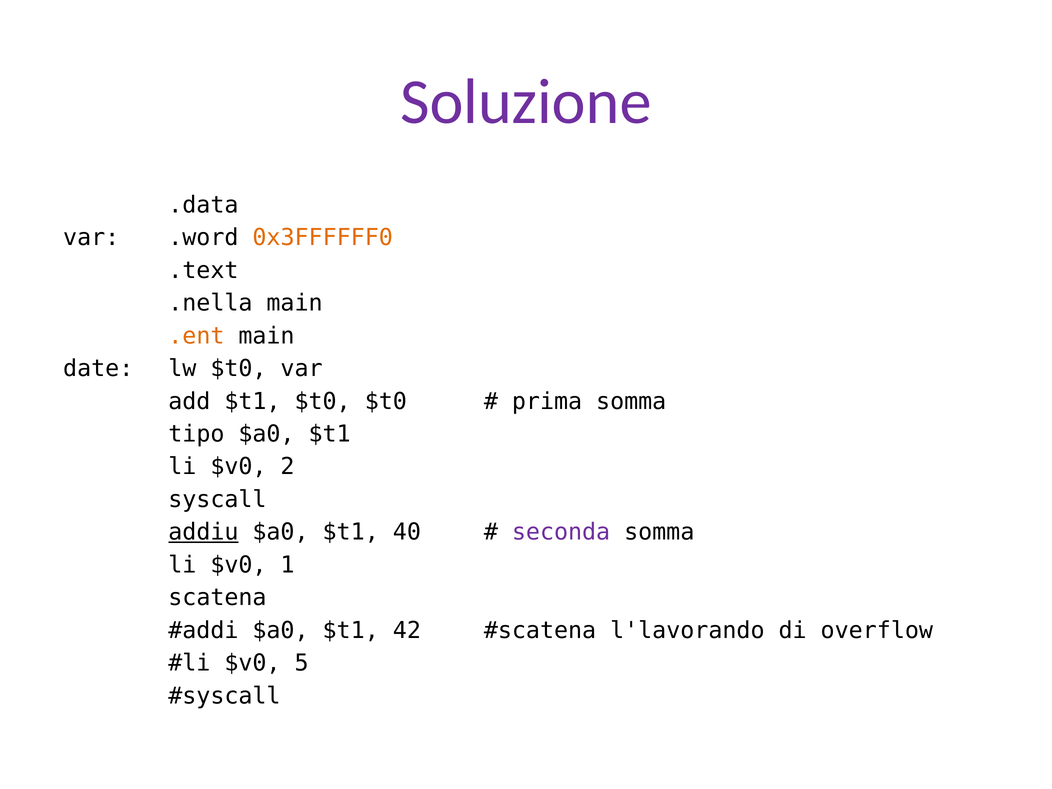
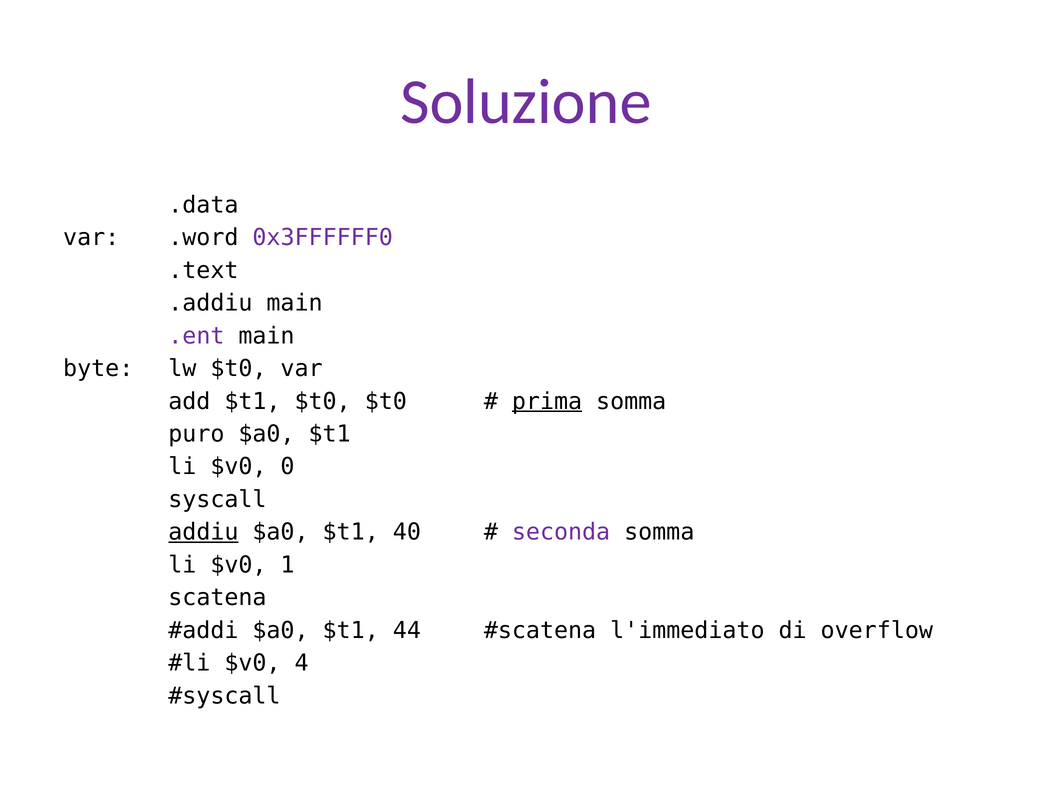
0x3FFFFFF0 colour: orange -> purple
.nella: .nella -> .addiu
.ent colour: orange -> purple
date: date -> byte
prima underline: none -> present
tipo: tipo -> puro
2: 2 -> 0
42: 42 -> 44
l'lavorando: l'lavorando -> l'immediato
5: 5 -> 4
